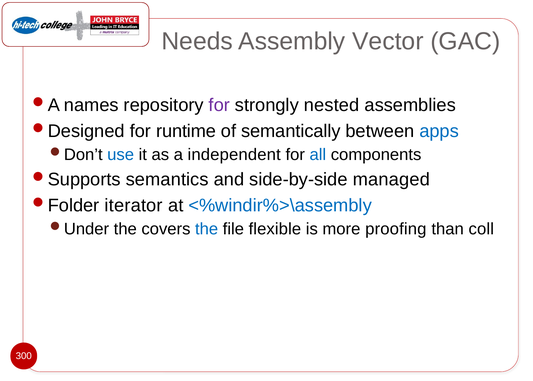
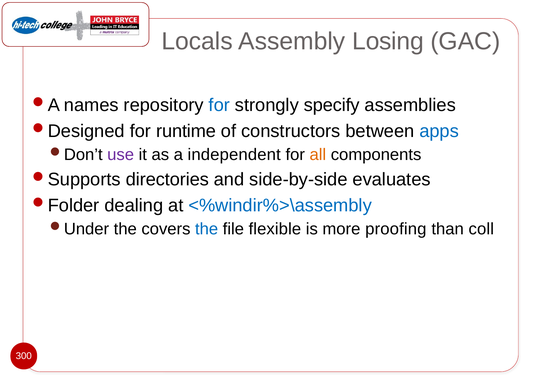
Needs: Needs -> Locals
Vector: Vector -> Losing
for at (219, 105) colour: purple -> blue
nested: nested -> specify
semantically: semantically -> constructors
use colour: blue -> purple
all colour: blue -> orange
semantics: semantics -> directories
managed: managed -> evaluates
iterator: iterator -> dealing
